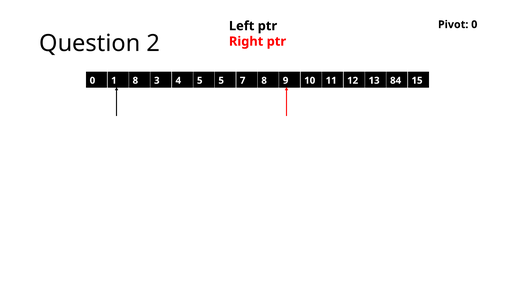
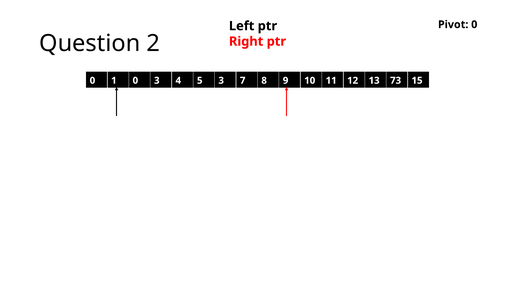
1 8: 8 -> 0
5 5: 5 -> 3
84: 84 -> 73
